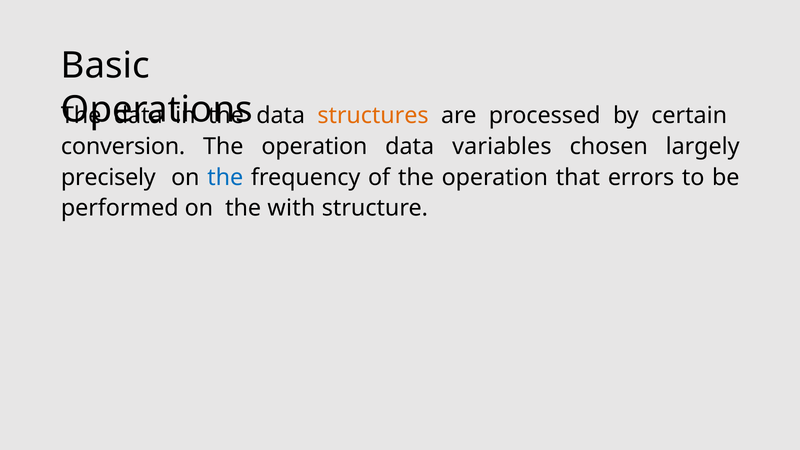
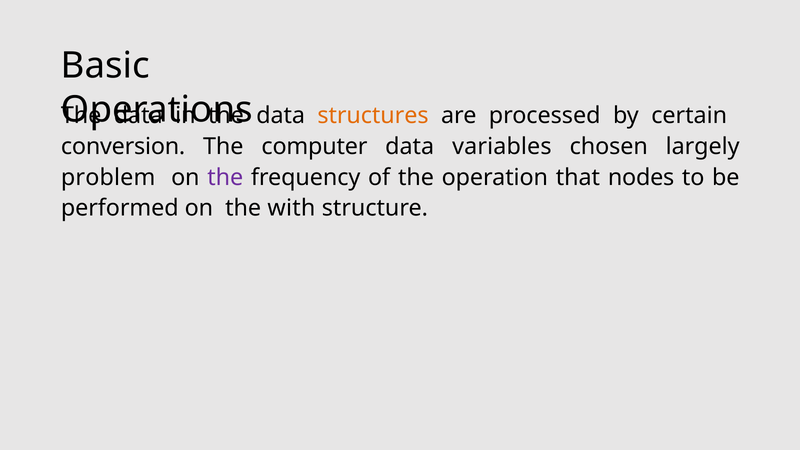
operation at (314, 147): operation -> computer
precisely: precisely -> problem
the at (225, 177) colour: blue -> purple
errors: errors -> nodes
